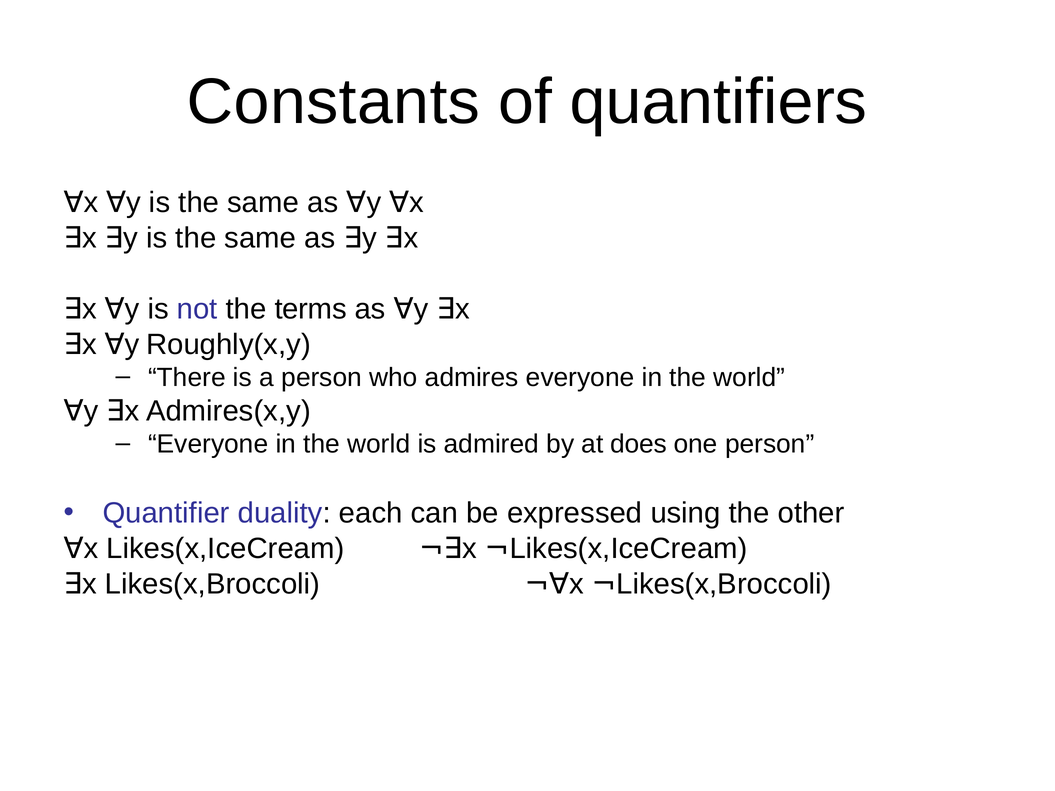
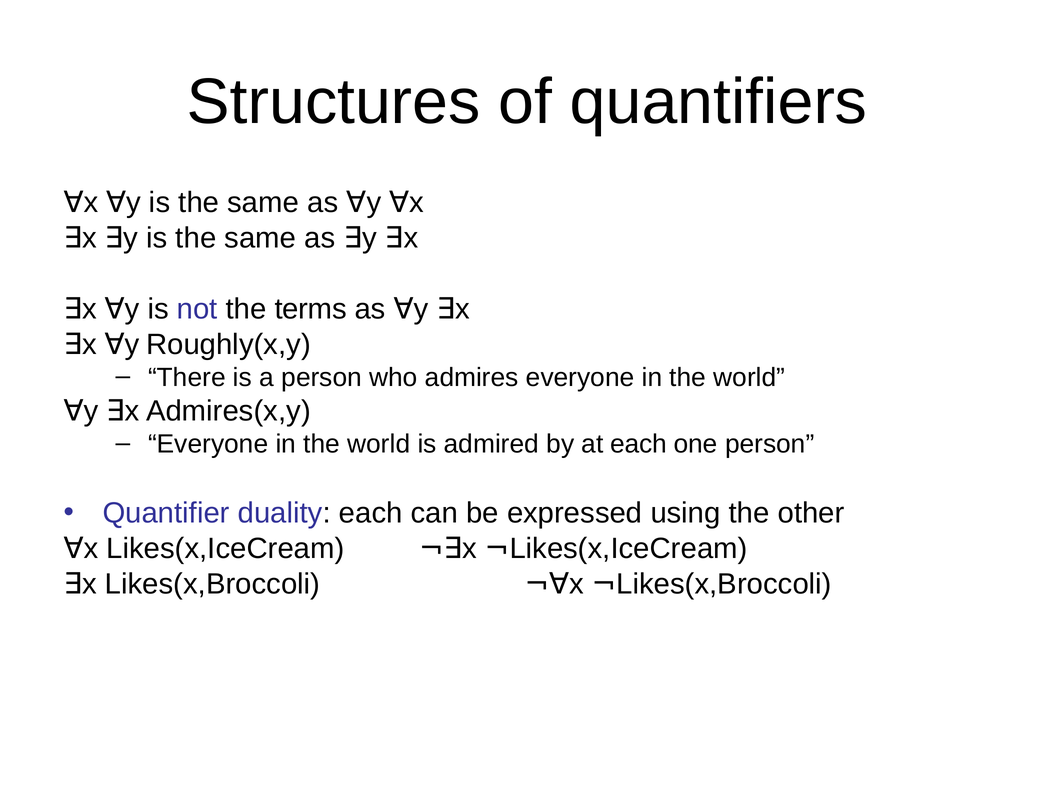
Constants: Constants -> Structures
at does: does -> each
